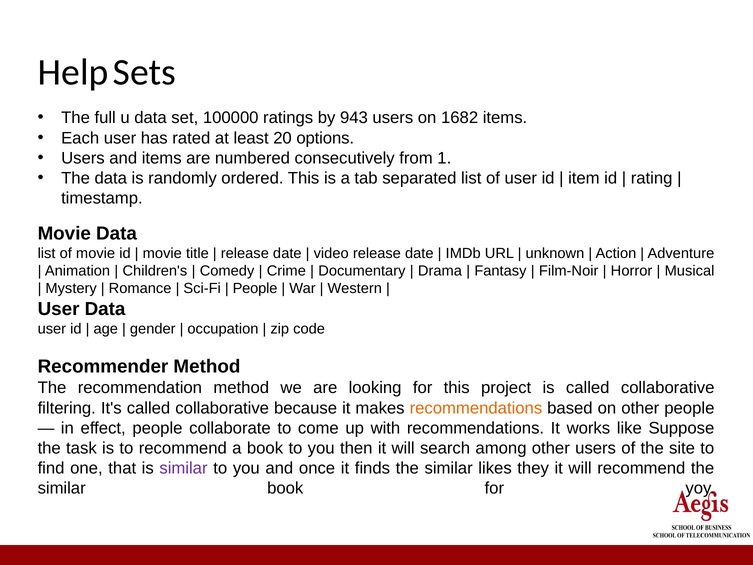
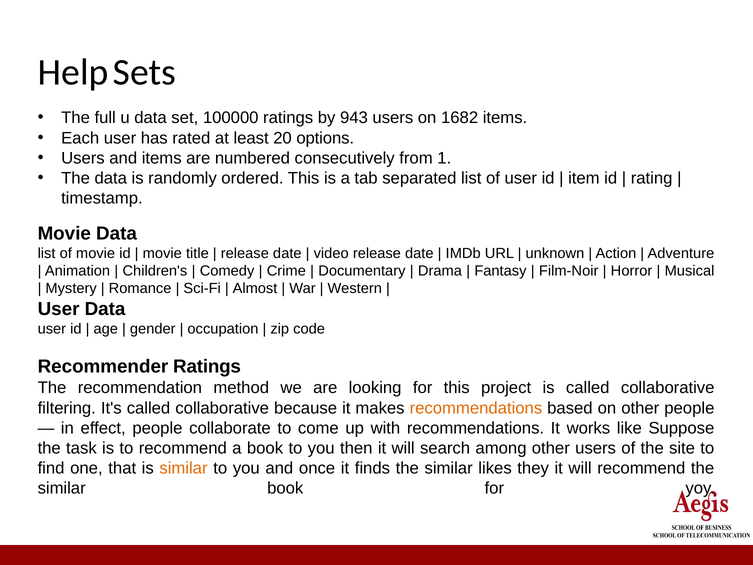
People at (255, 288): People -> Almost
Recommender Method: Method -> Ratings
similar at (184, 468) colour: purple -> orange
